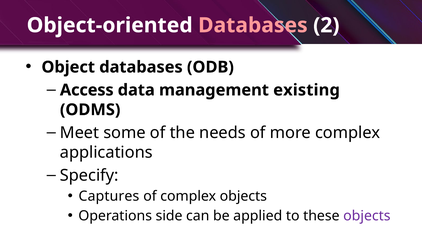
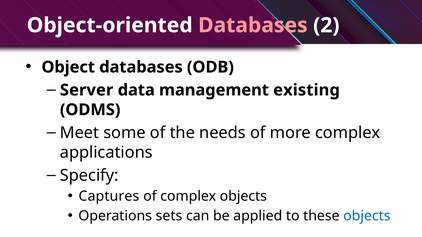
Access: Access -> Server
side: side -> sets
objects at (367, 216) colour: purple -> blue
